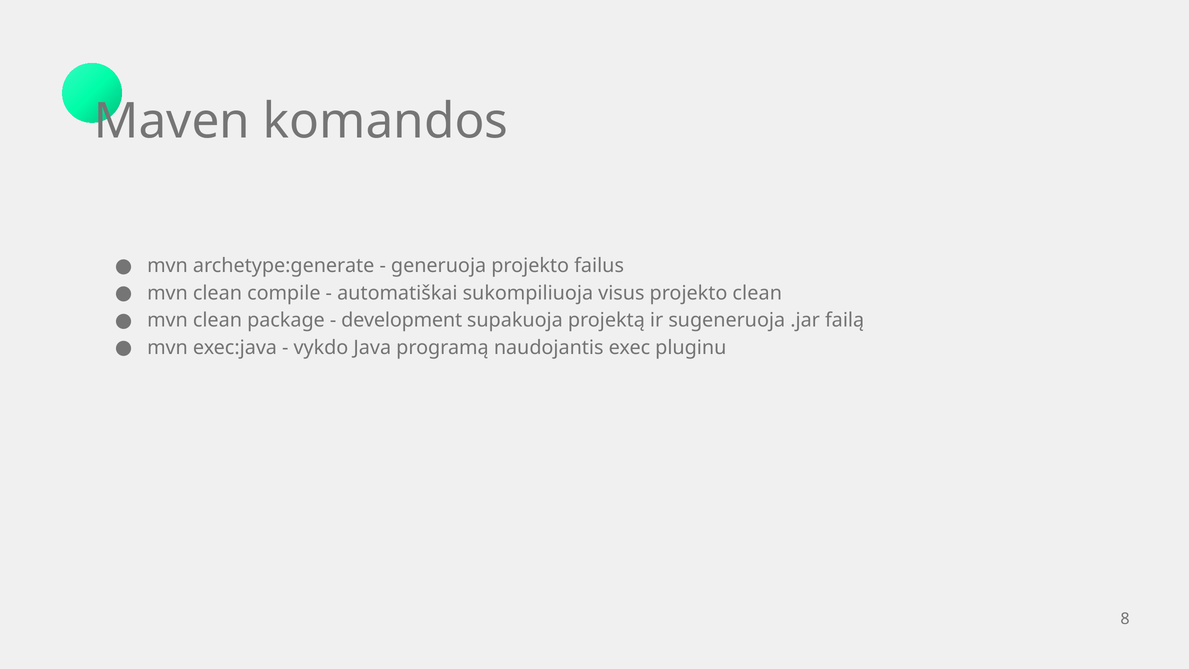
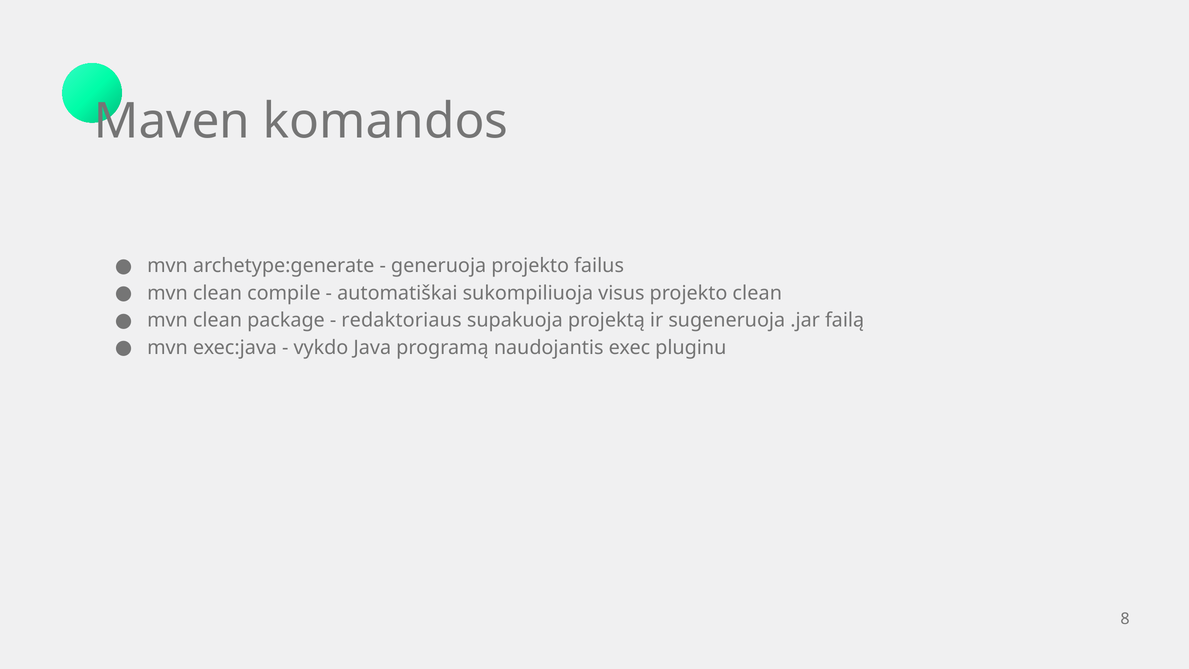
development: development -> redaktoriaus
